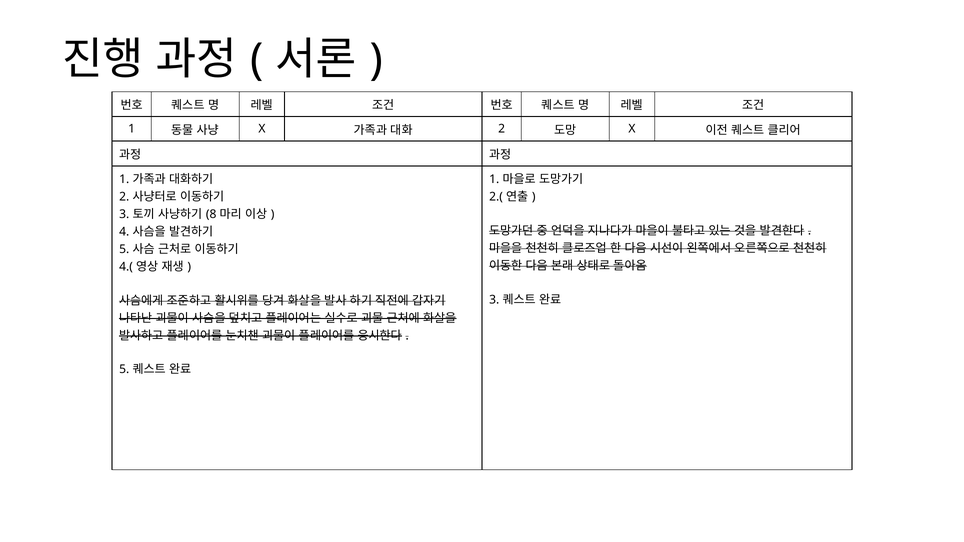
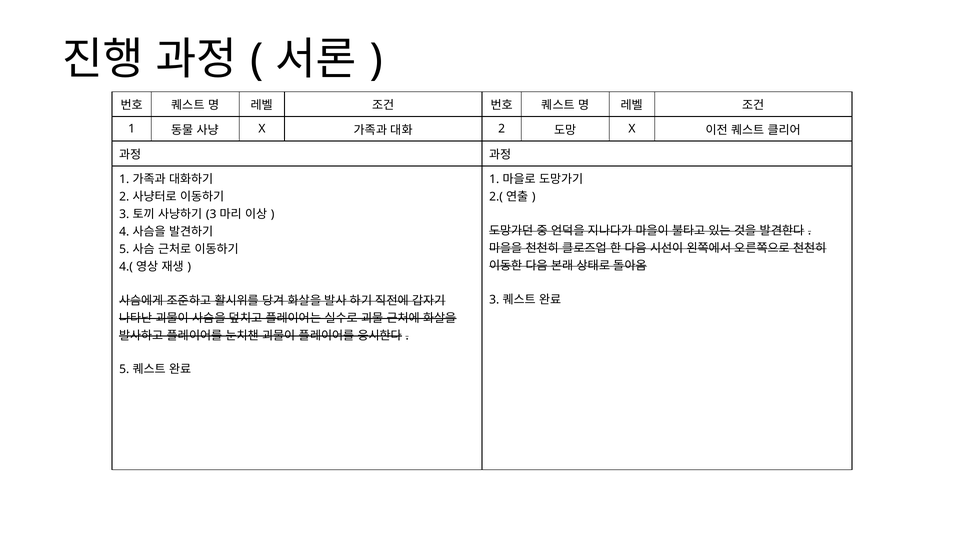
8 at (211, 215): 8 -> 3
